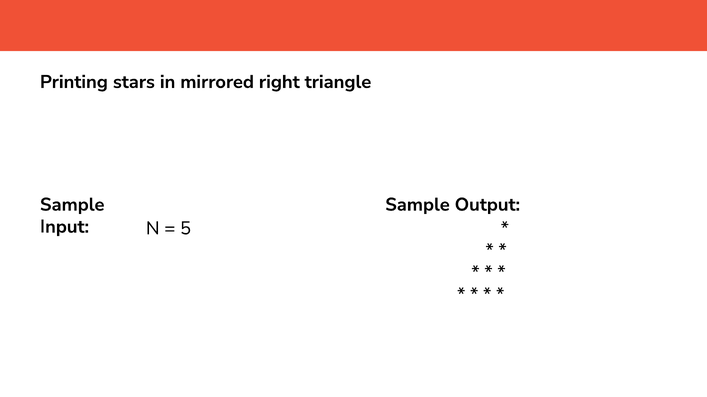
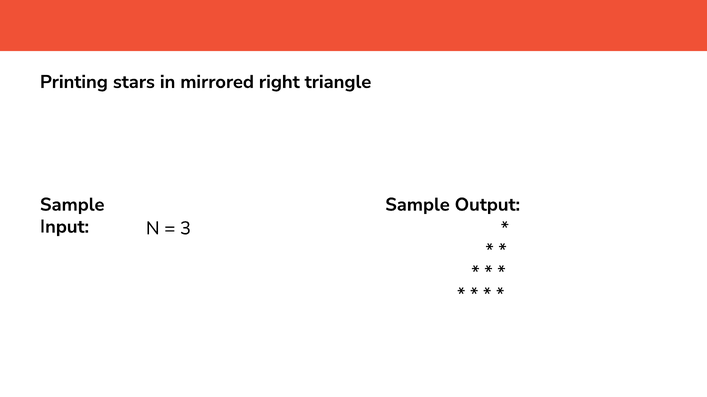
5: 5 -> 3
